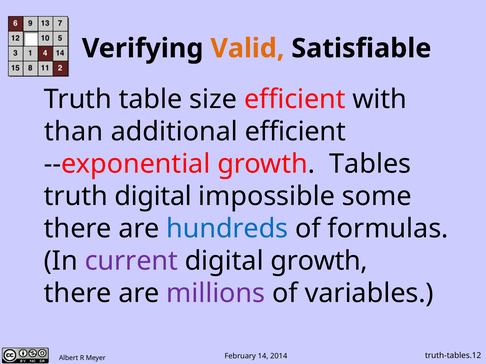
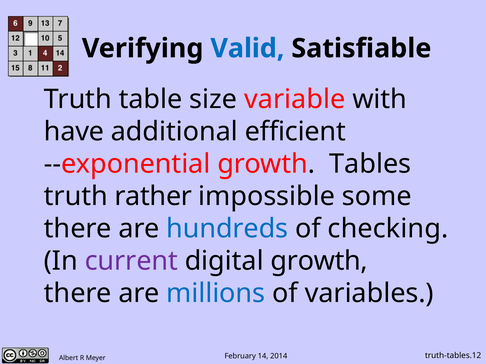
Valid colour: orange -> blue
size efficient: efficient -> variable
than: than -> have
truth digital: digital -> rather
formulas: formulas -> checking
millions colour: purple -> blue
